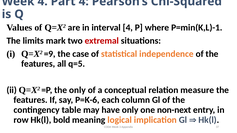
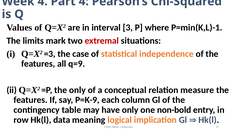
interval 4: 4 -> 3
=9: =9 -> =3
q=5: q=5 -> q=9
P=K-6: P=K-6 -> P=K-9
non-next: non-next -> non-bold
bold: bold -> data
